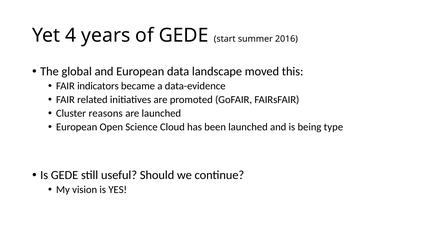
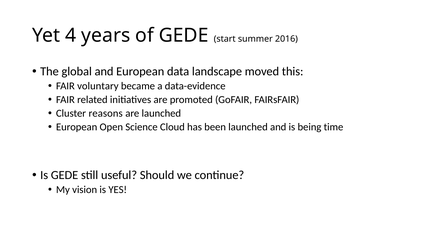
indicators: indicators -> voluntary
type: type -> time
